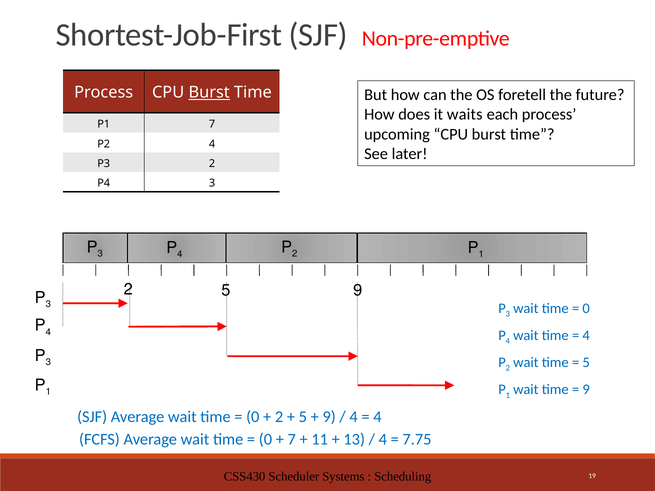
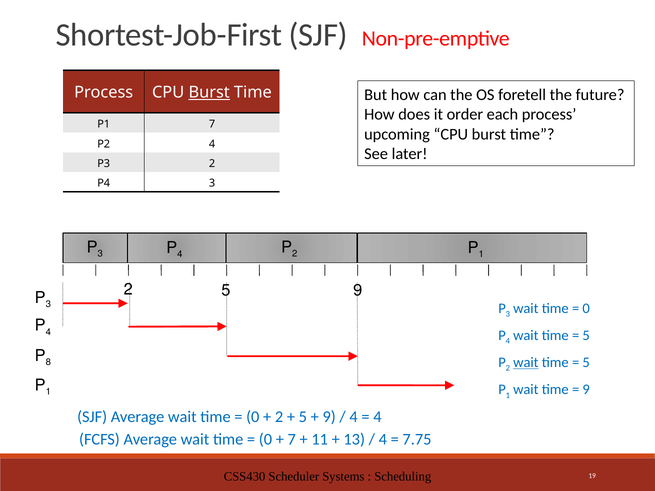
waits: waits -> order
4 at (586, 336): 4 -> 5
3 at (48, 362): 3 -> 8
wait at (526, 363) underline: none -> present
